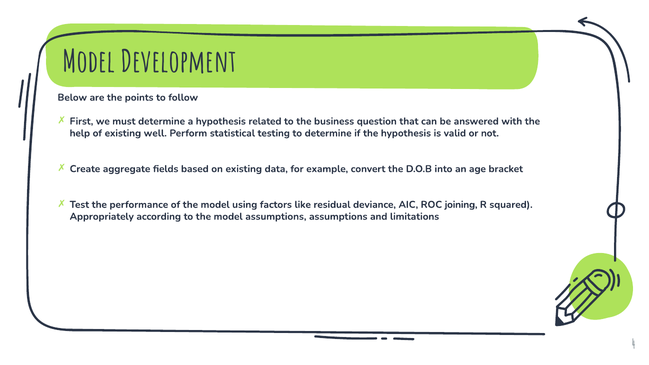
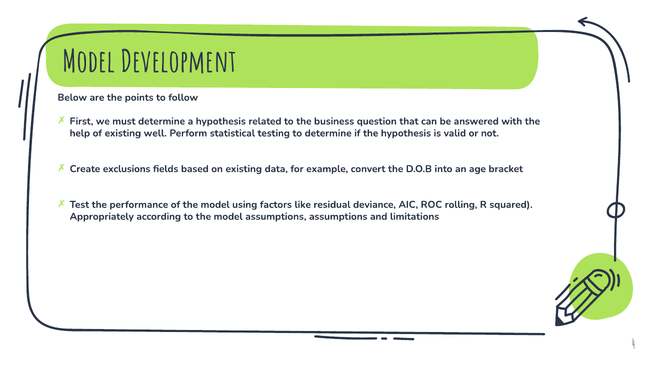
aggregate: aggregate -> exclusions
joining: joining -> rolling
